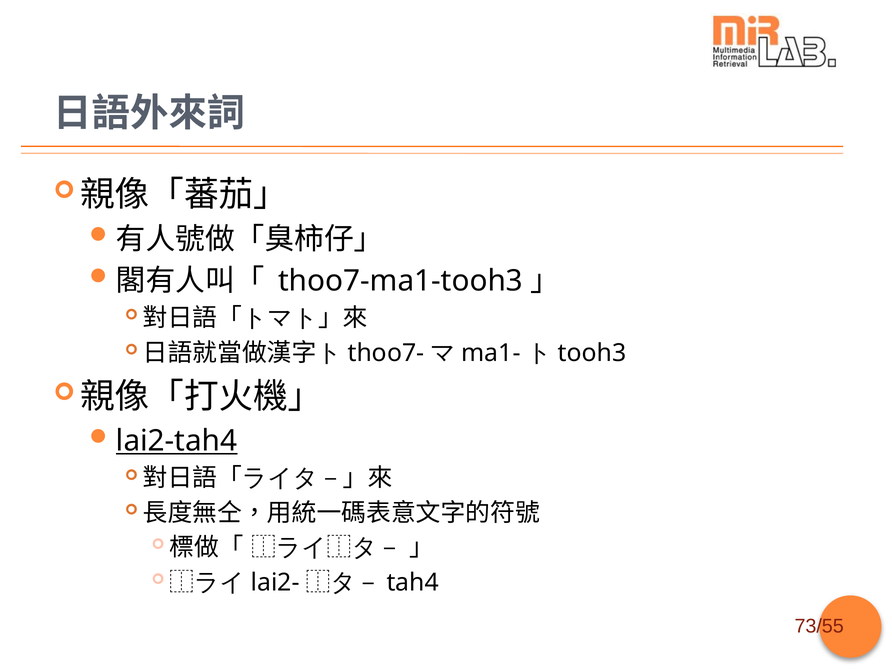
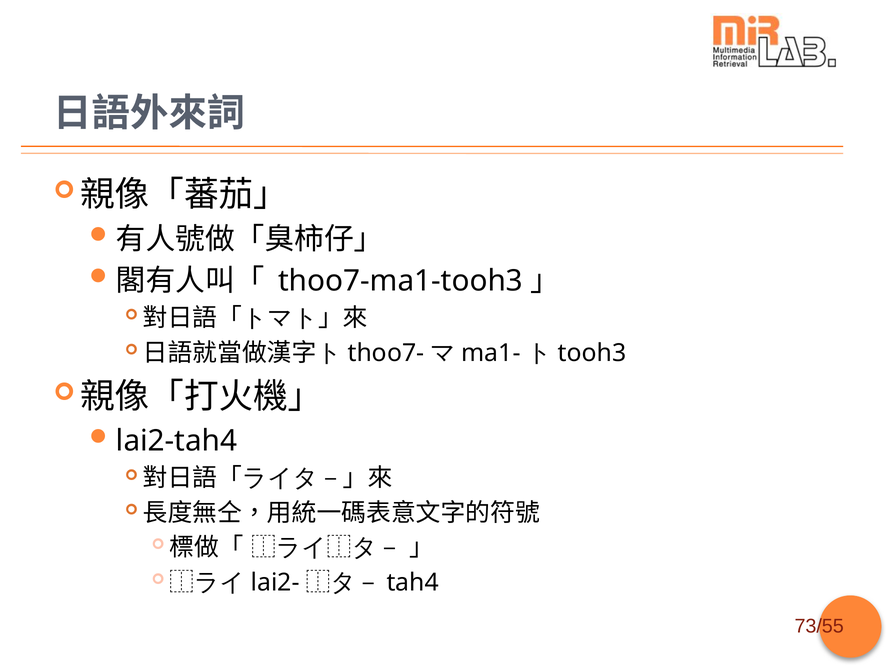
lai2-tah4 underline: present -> none
